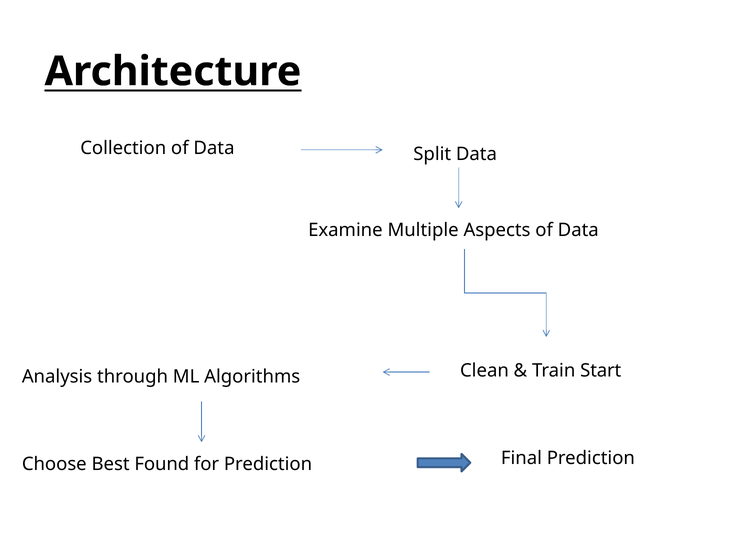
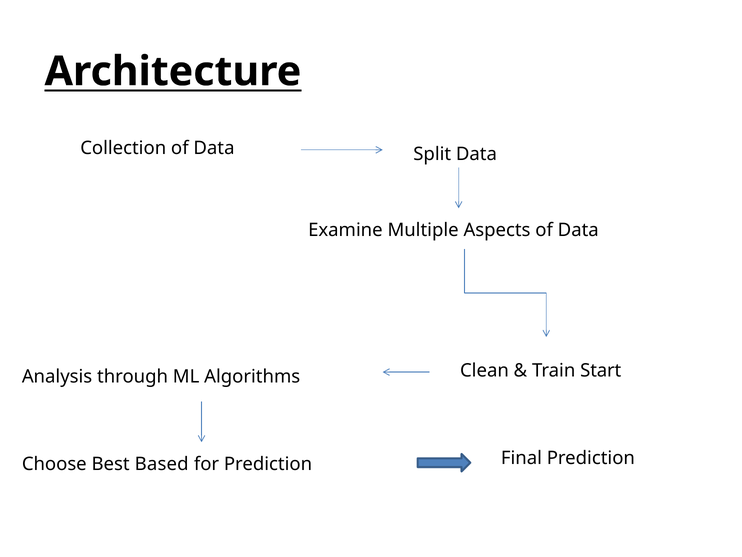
Found: Found -> Based
